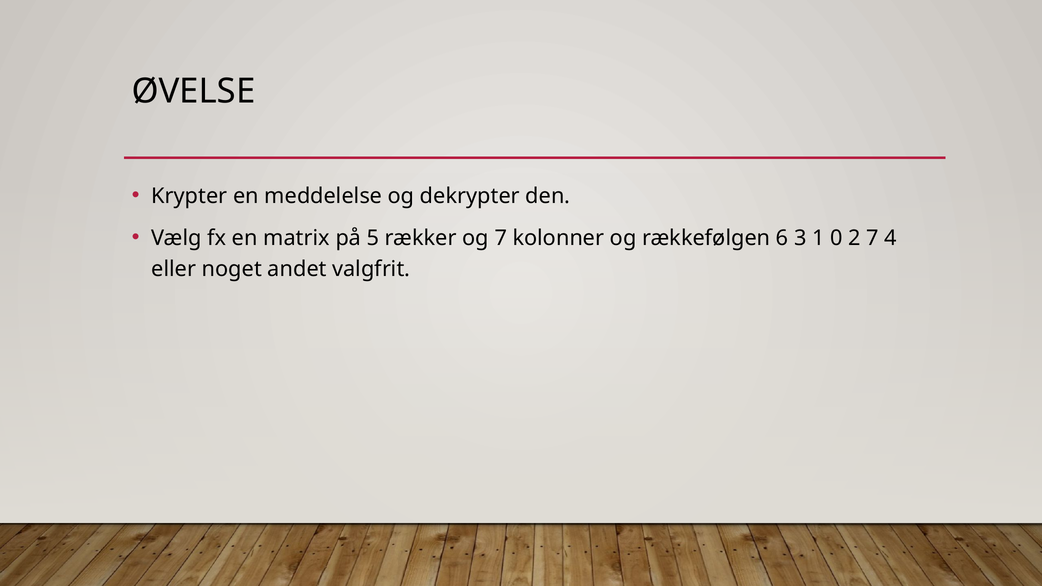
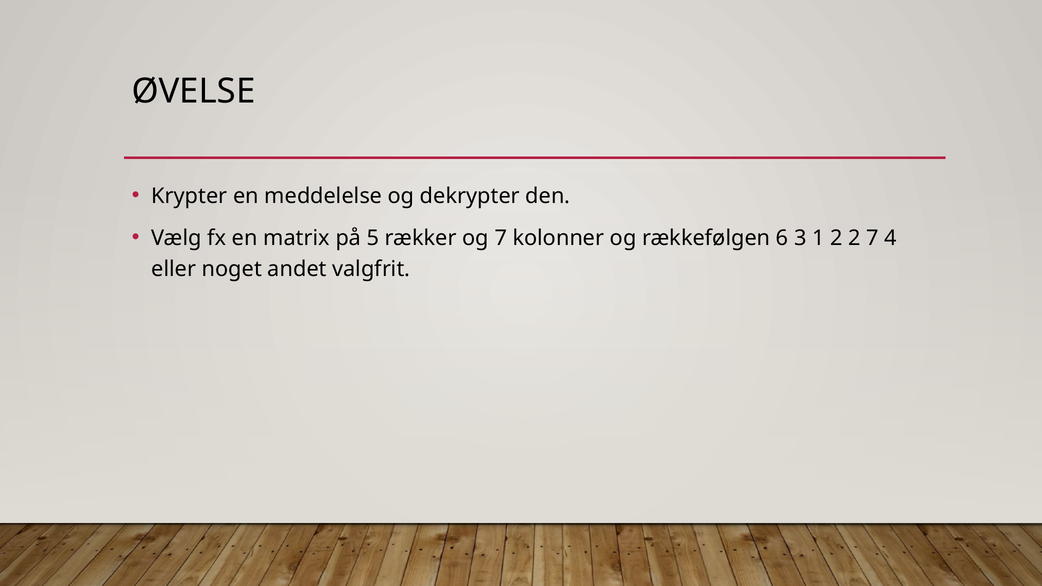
1 0: 0 -> 2
